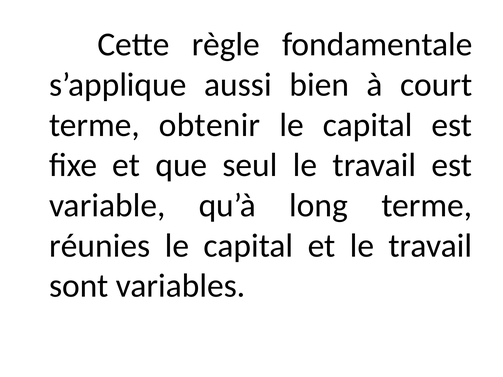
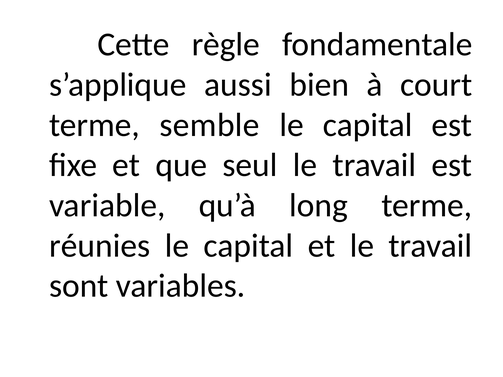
obtenir: obtenir -> semble
